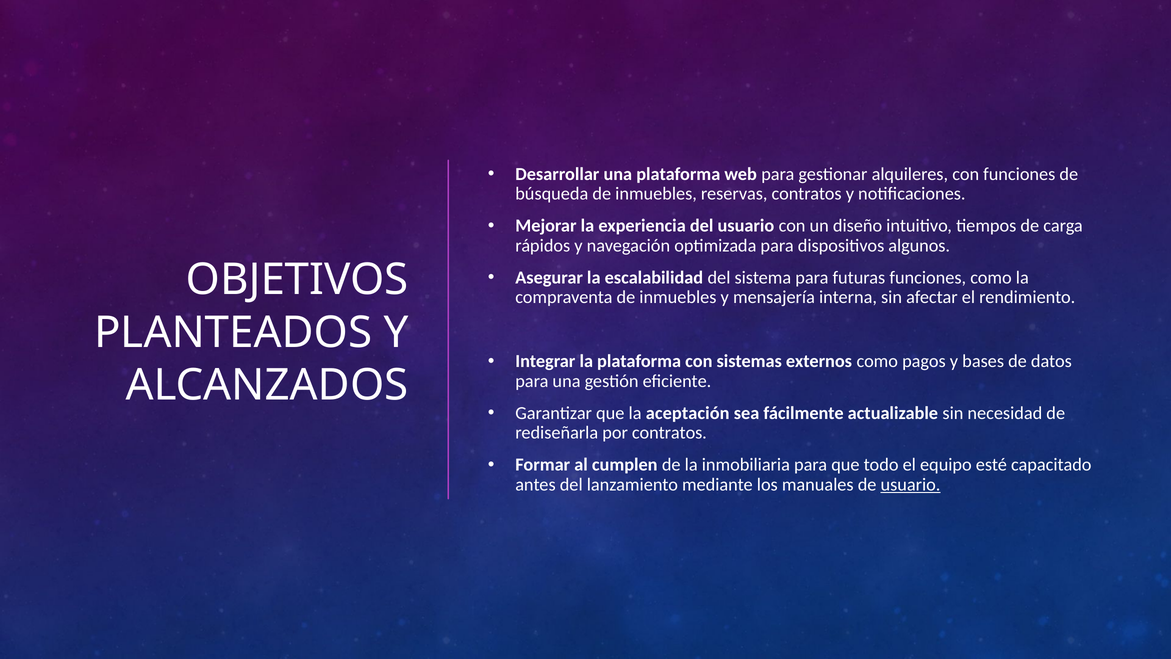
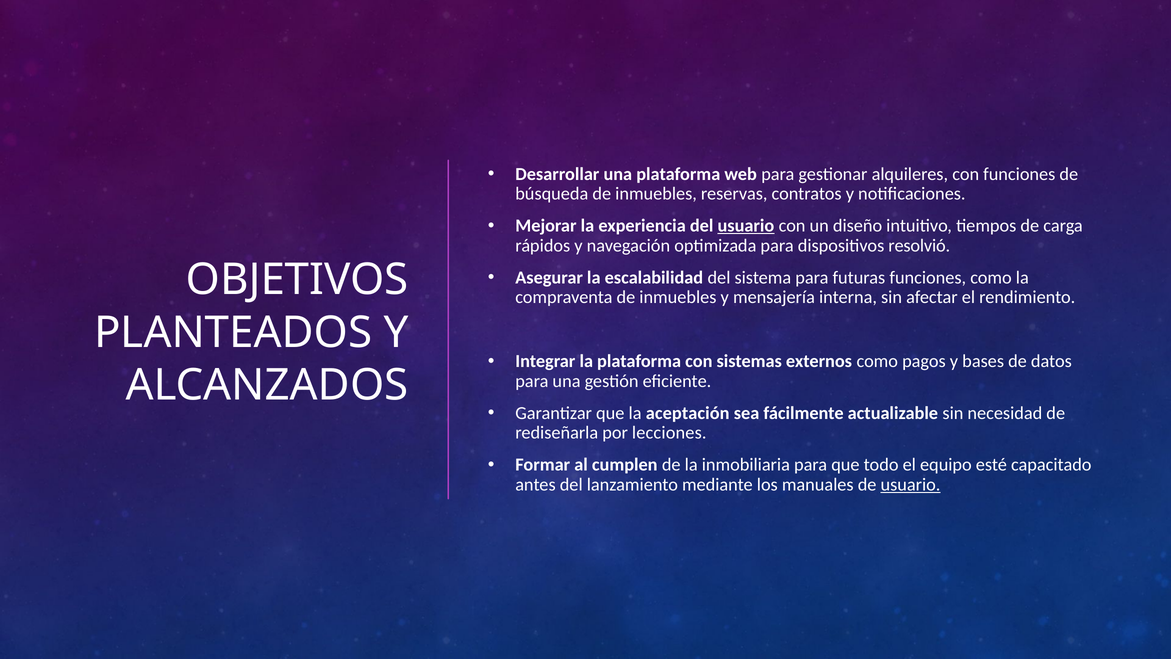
usuario at (746, 226) underline: none -> present
algunos: algunos -> resolvió
por contratos: contratos -> lecciones
